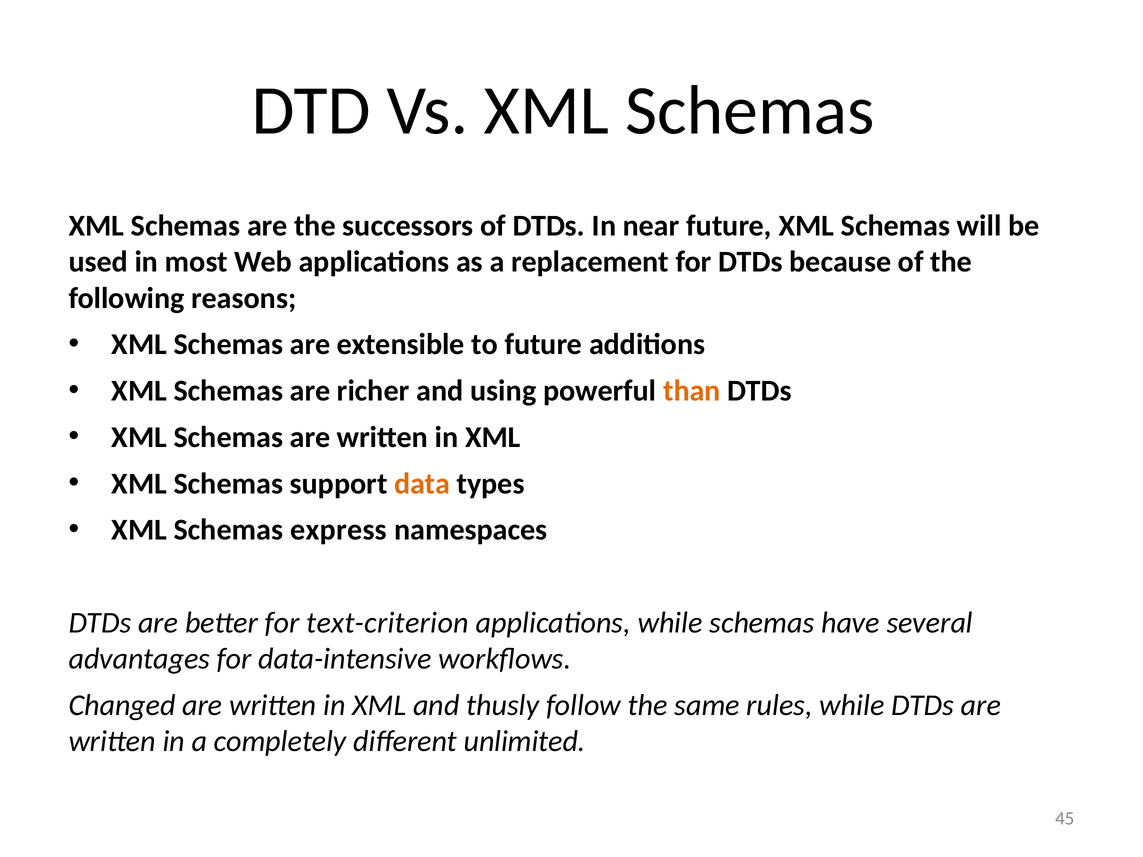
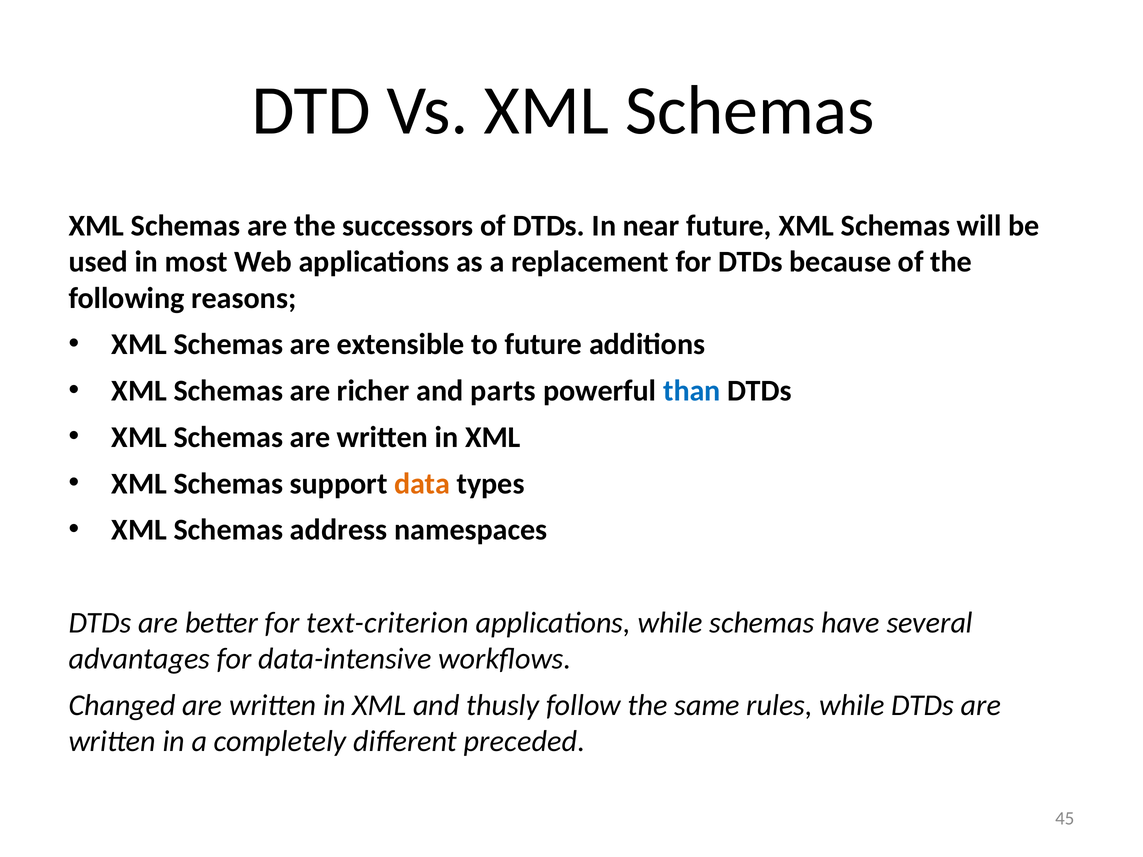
using: using -> parts
than colour: orange -> blue
express: express -> address
unlimited: unlimited -> preceded
